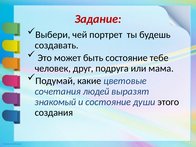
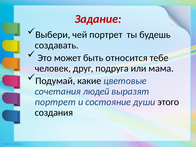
быть состояние: состояние -> относится
знакомый at (55, 102): знакомый -> портрет
